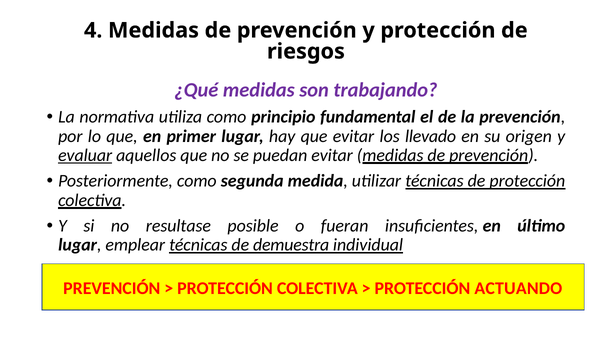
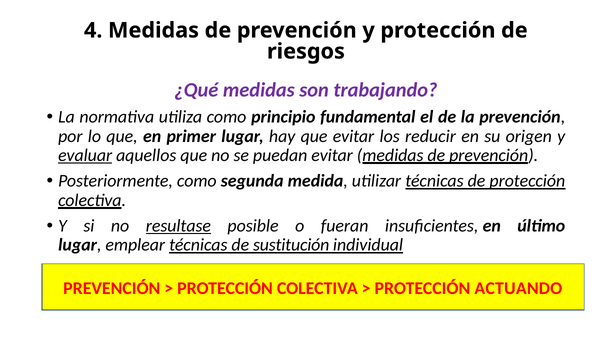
llevado: llevado -> reducir
resultase underline: none -> present
demuestra: demuestra -> sustitución
